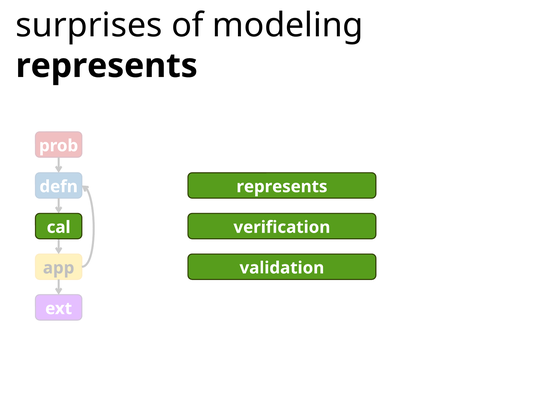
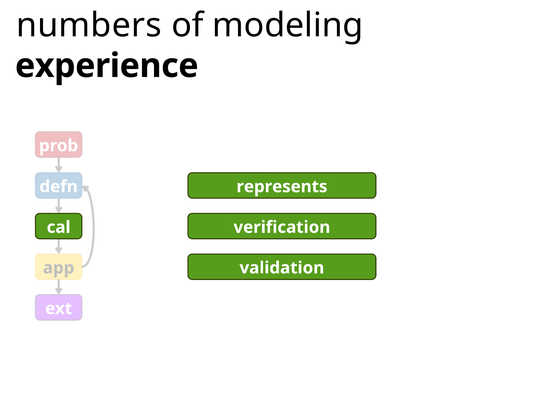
surprises: surprises -> numbers
represents at (107, 66): represents -> experience
